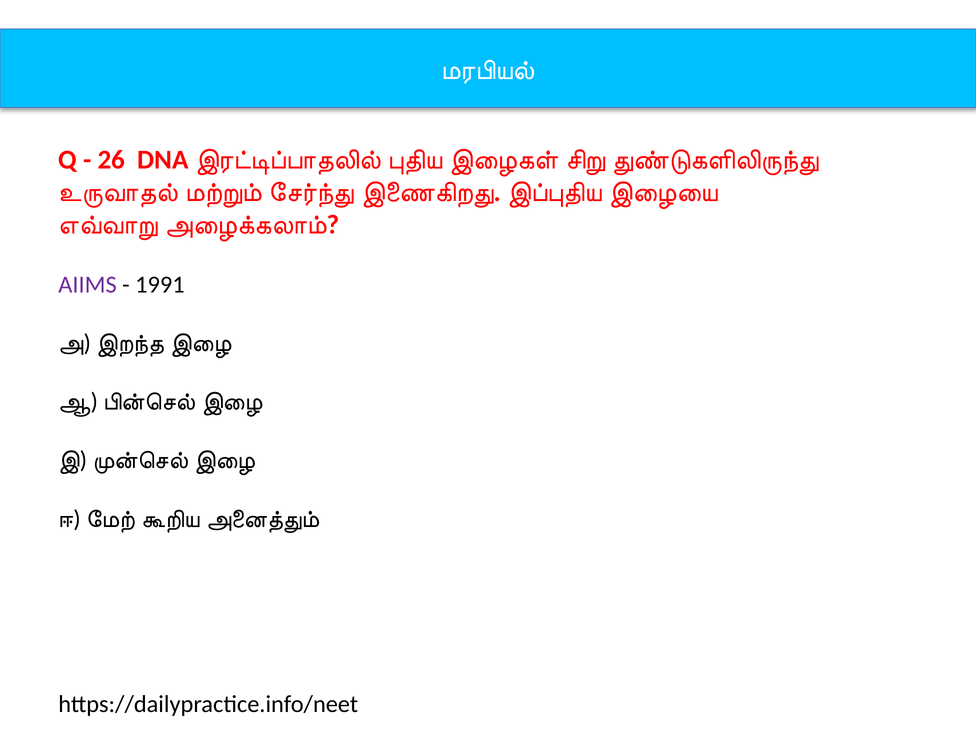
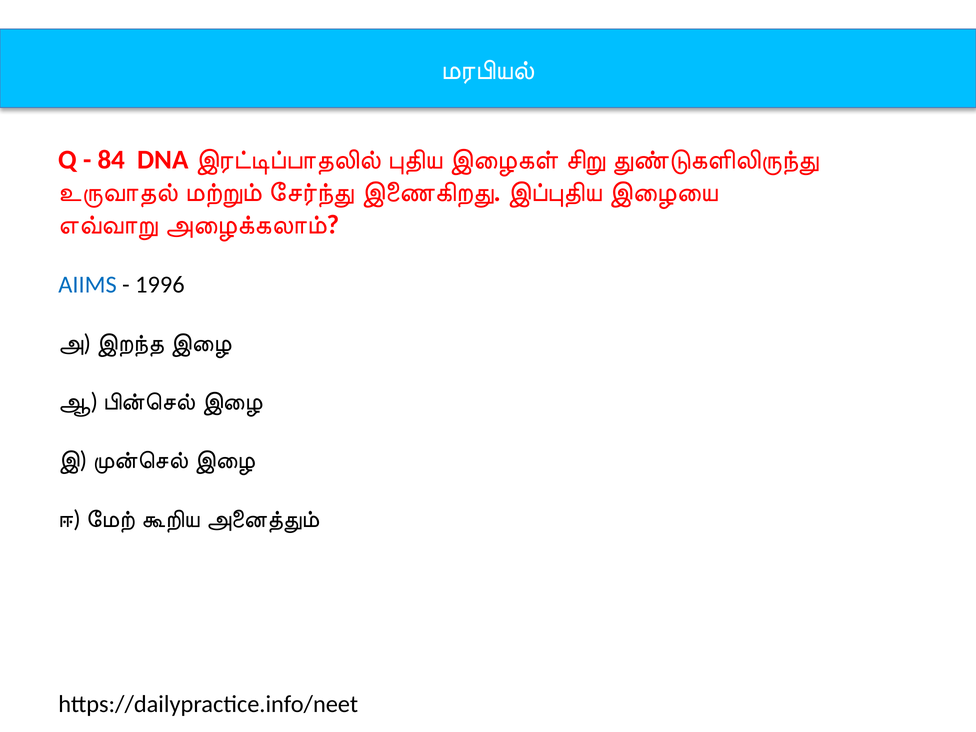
26: 26 -> 84
AIIMS colour: purple -> blue
1991: 1991 -> 1996
